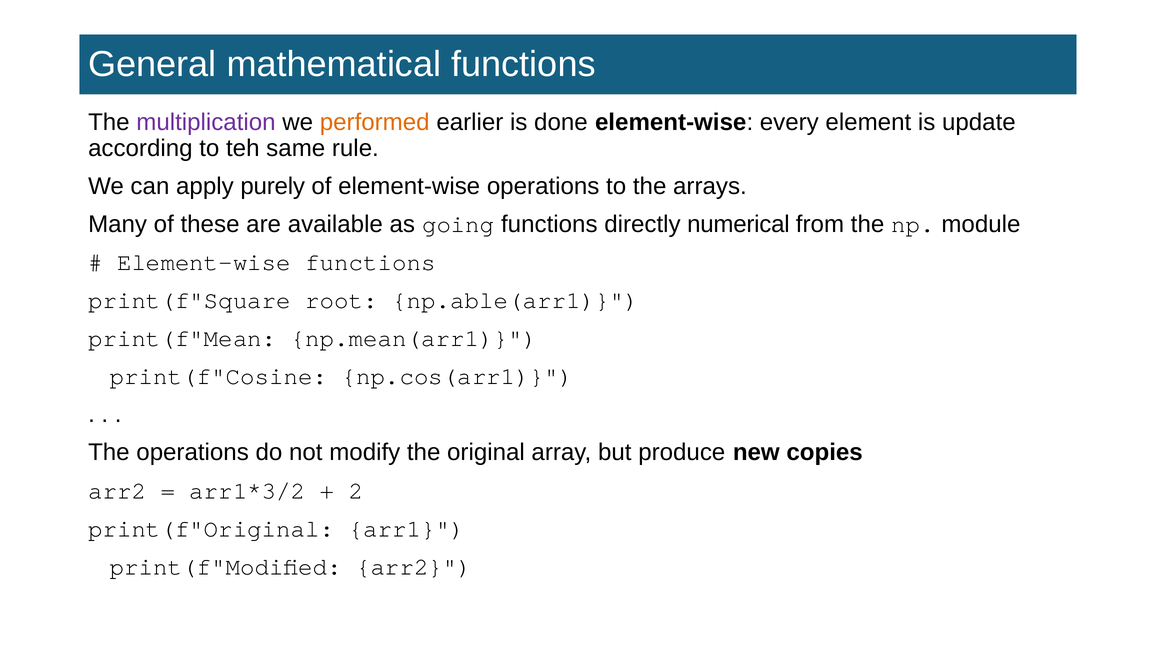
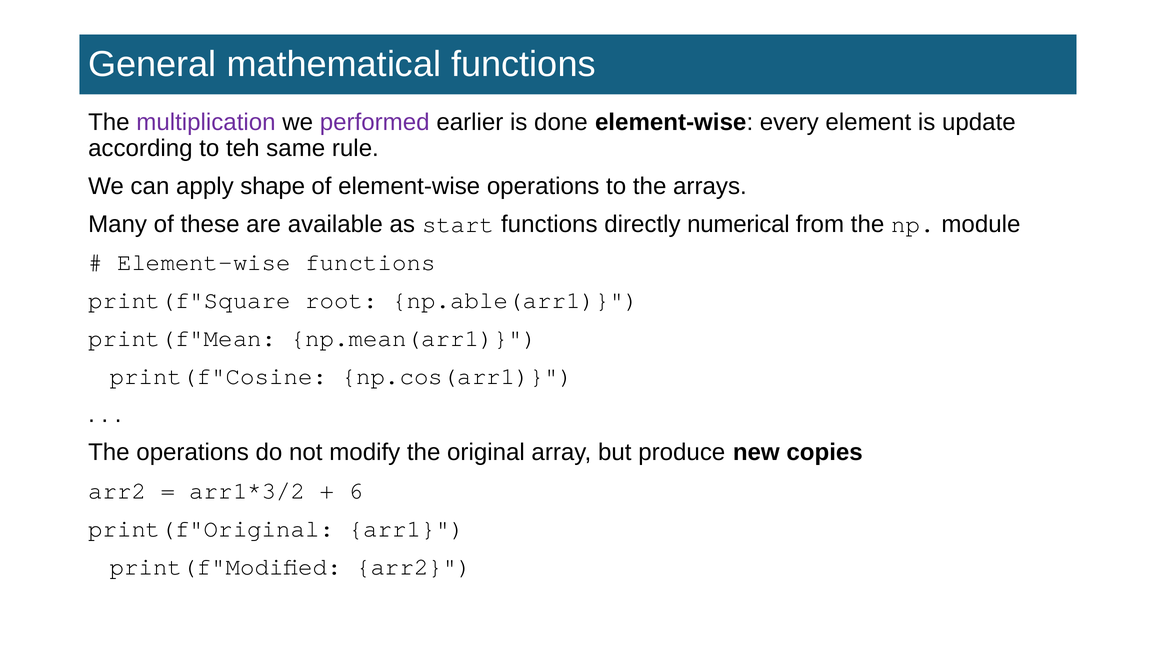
performed colour: orange -> purple
purely: purely -> shape
going: going -> start
2: 2 -> 6
